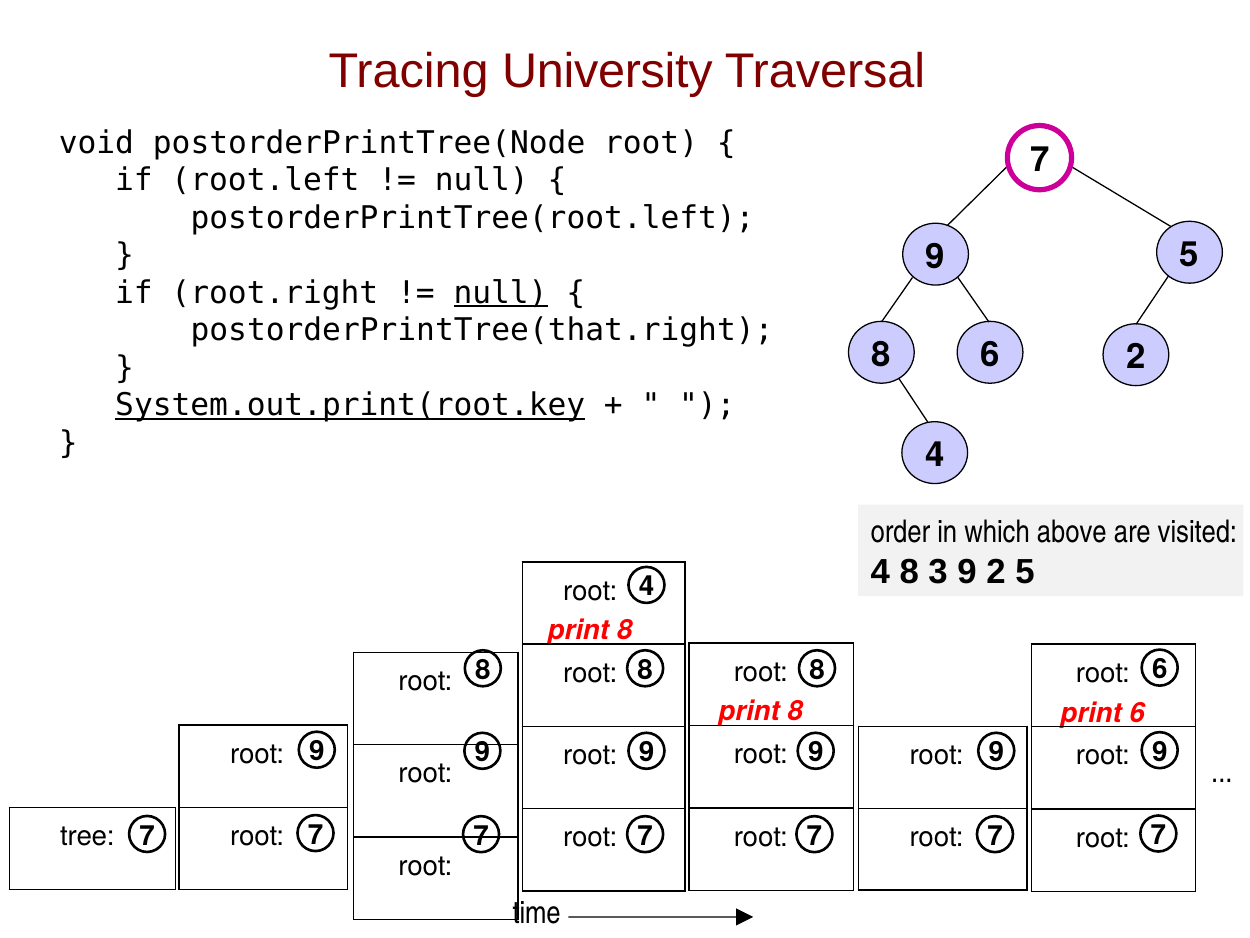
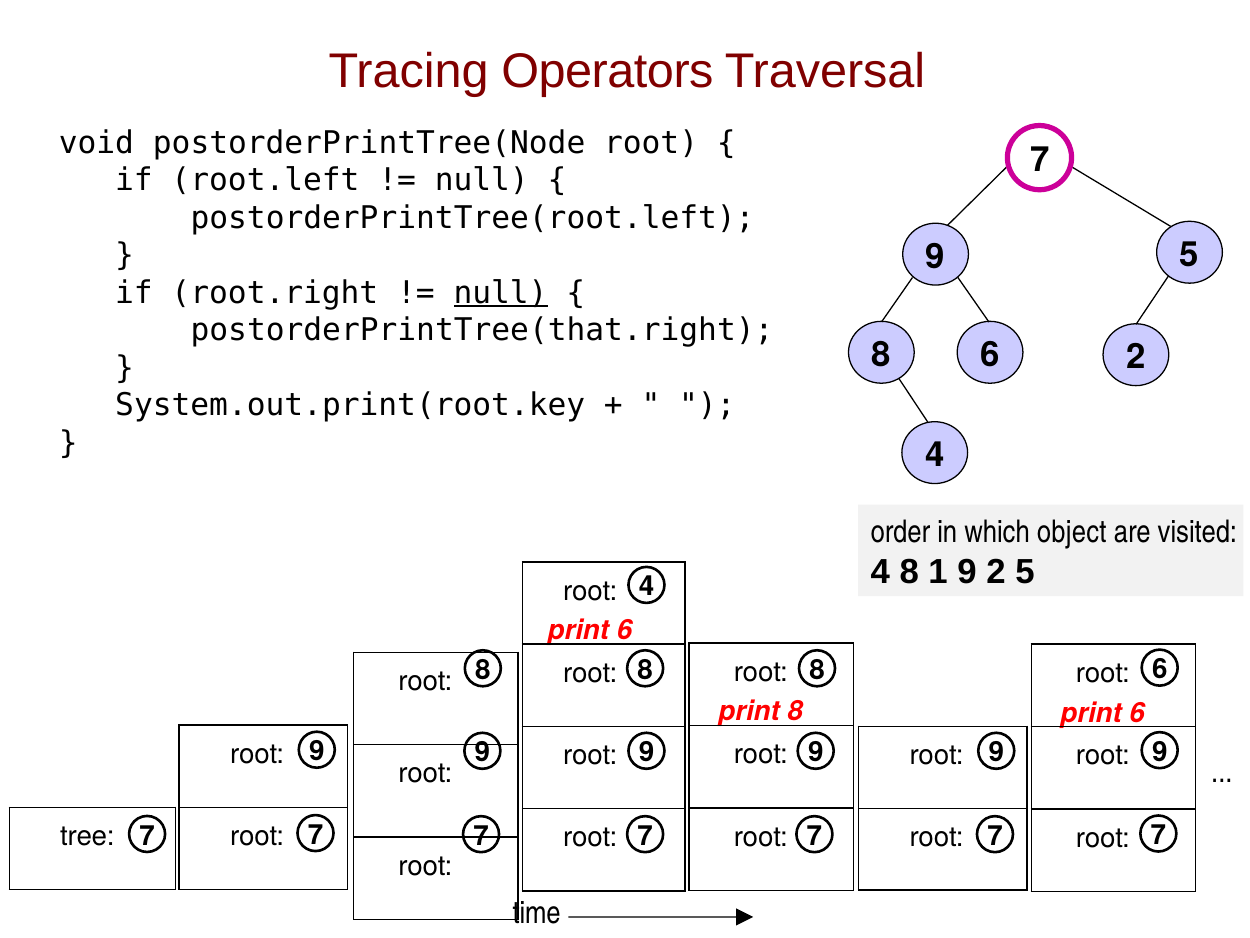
University: University -> Operators
System.out.print(root.key underline: present -> none
above: above -> object
3: 3 -> 1
8 at (625, 630): 8 -> 6
